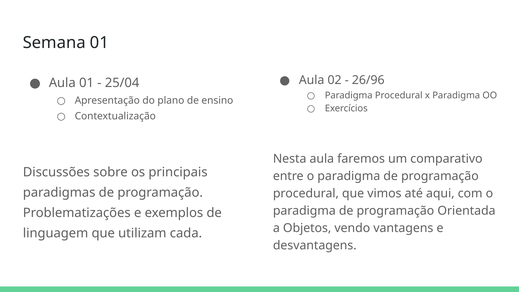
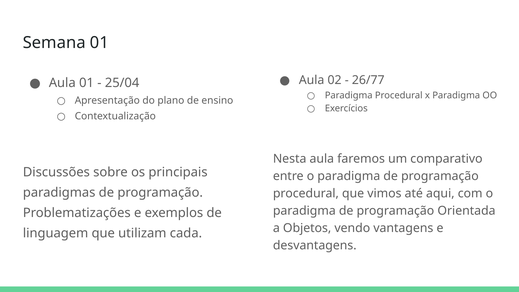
26/96: 26/96 -> 26/77
